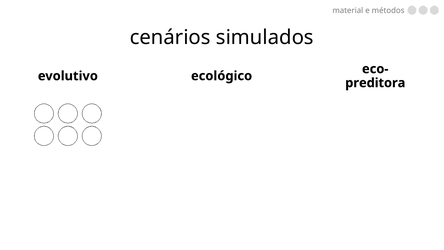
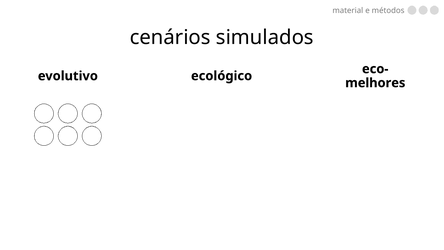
preditora: preditora -> melhores
